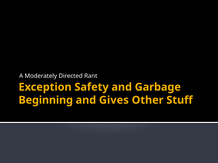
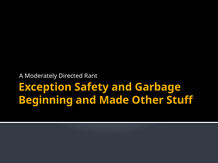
Gives: Gives -> Made
